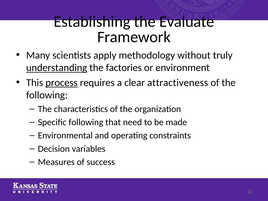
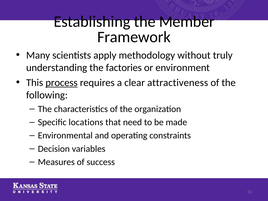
Evaluate: Evaluate -> Member
understanding underline: present -> none
Specific following: following -> locations
